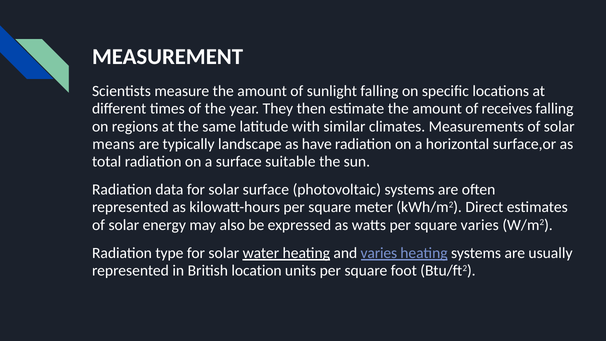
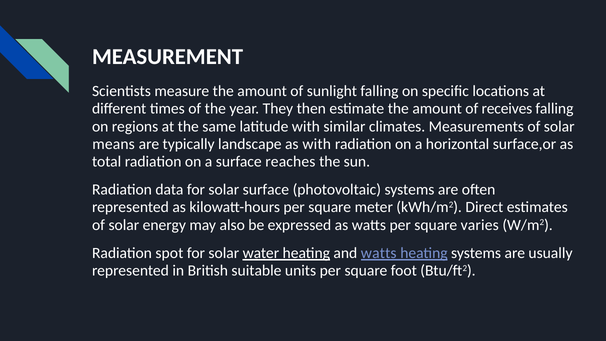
as have: have -> with
suitable: suitable -> reaches
type: type -> spot
and varies: varies -> watts
location: location -> suitable
